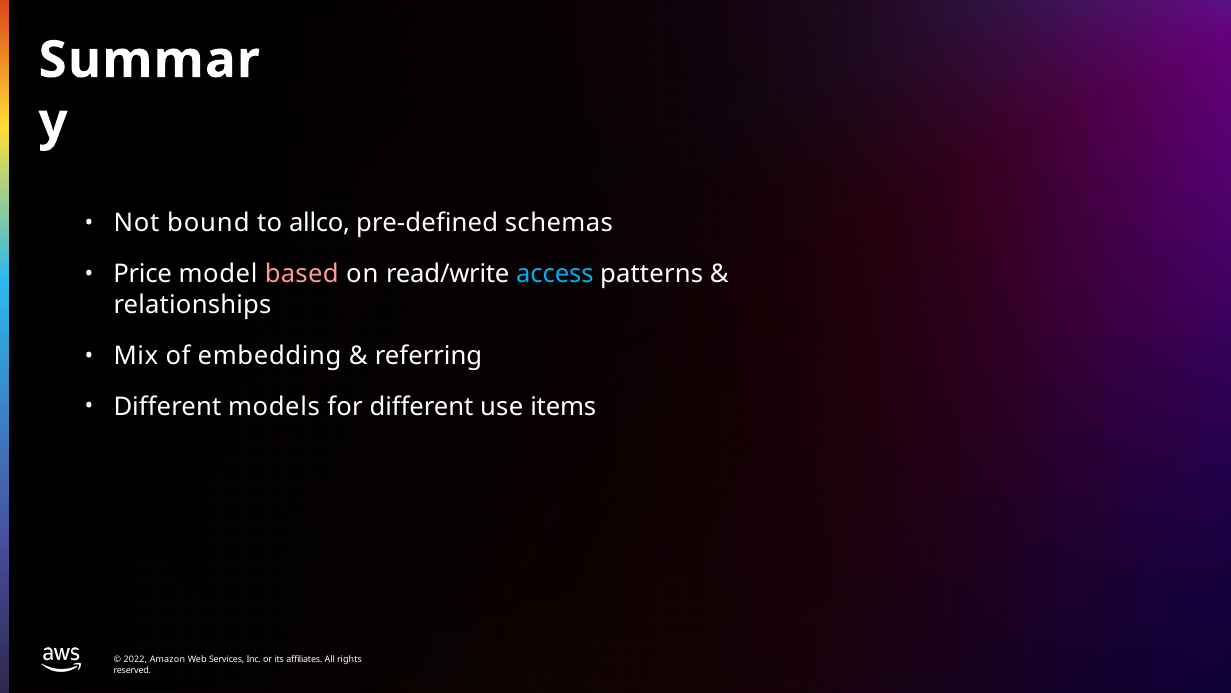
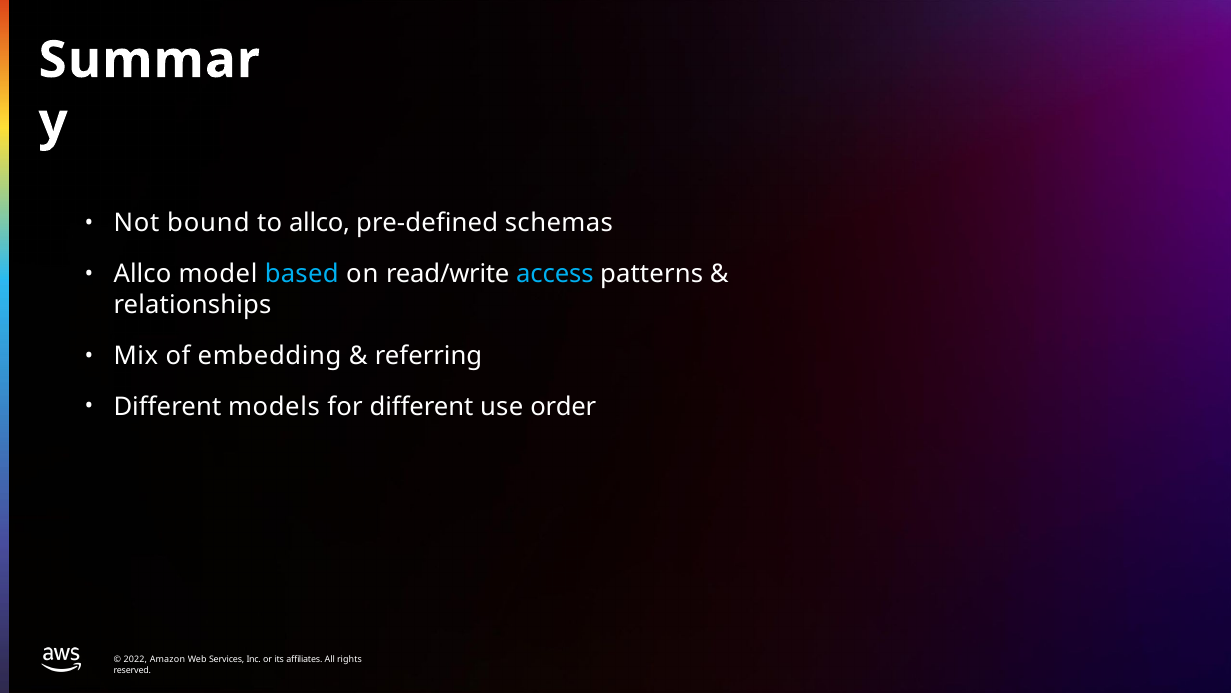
Price at (143, 274): Price -> Allco
based colour: pink -> light blue
items: items -> order
